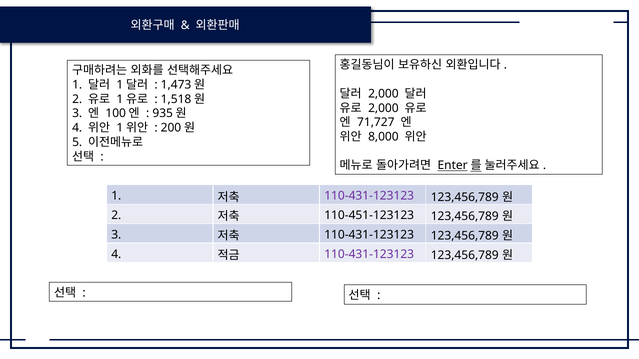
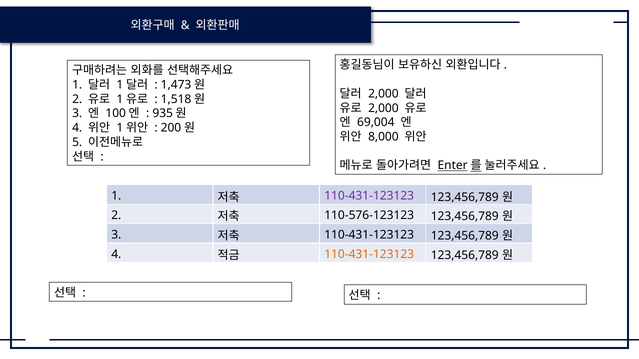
71,727: 71,727 -> 69,004
110-451-123123: 110-451-123123 -> 110-576-123123
110-431-123123 at (369, 254) colour: purple -> orange
